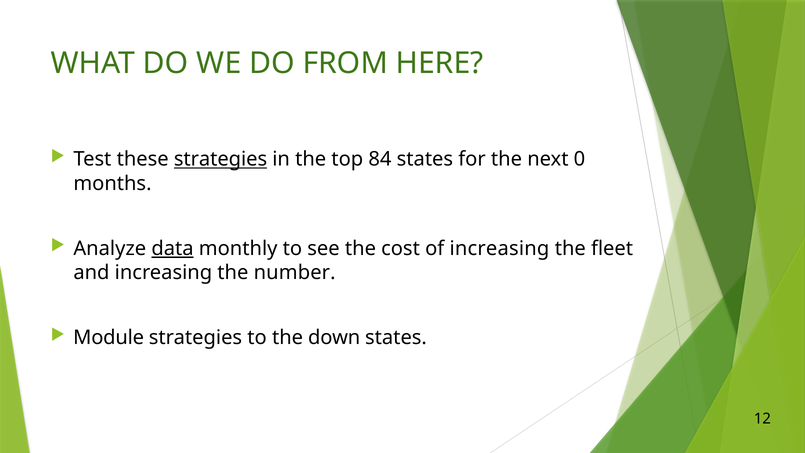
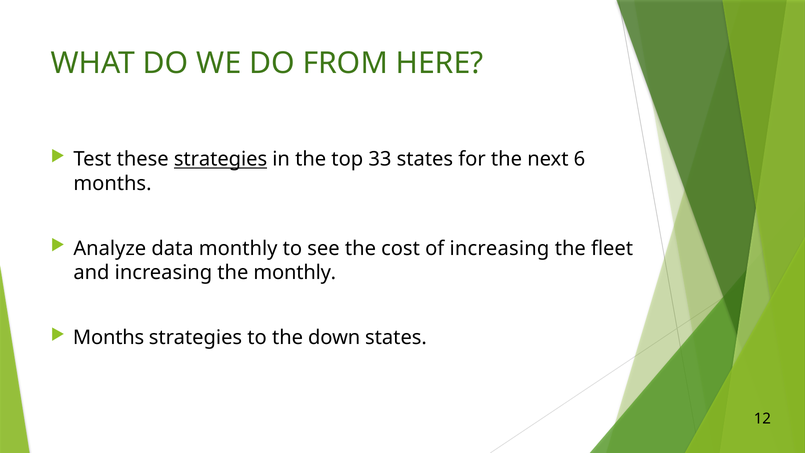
84: 84 -> 33
0: 0 -> 6
data underline: present -> none
the number: number -> monthly
Module at (109, 338): Module -> Months
